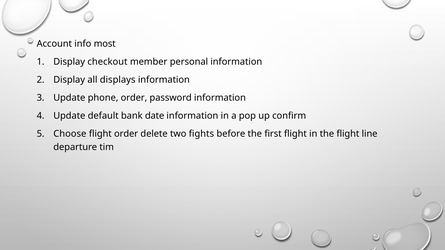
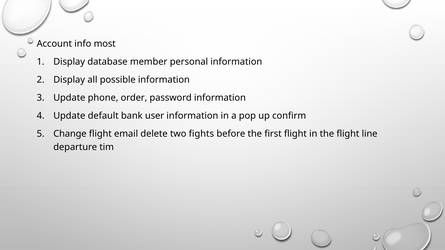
checkout: checkout -> database
displays: displays -> possible
date: date -> user
Choose: Choose -> Change
flight order: order -> email
